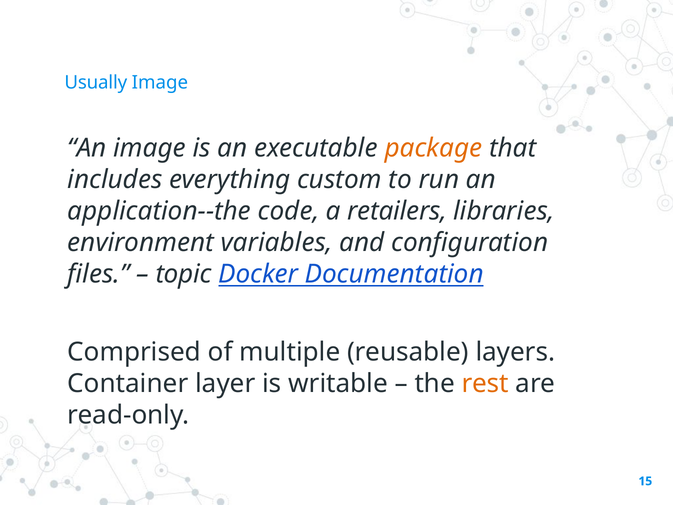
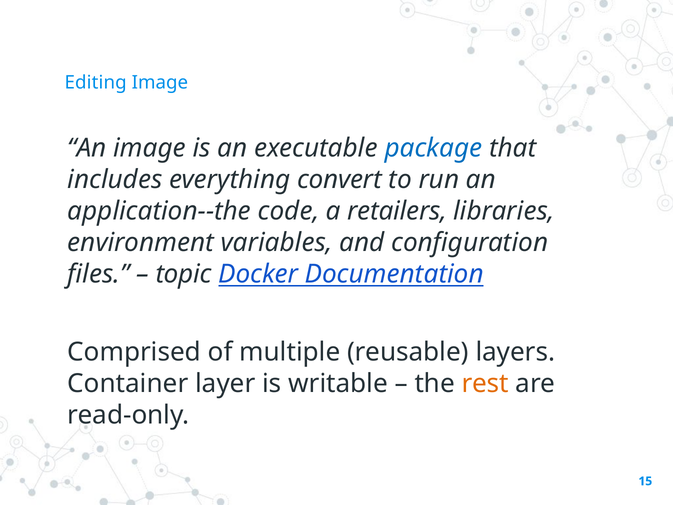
Usually: Usually -> Editing
package colour: orange -> blue
custom: custom -> convert
